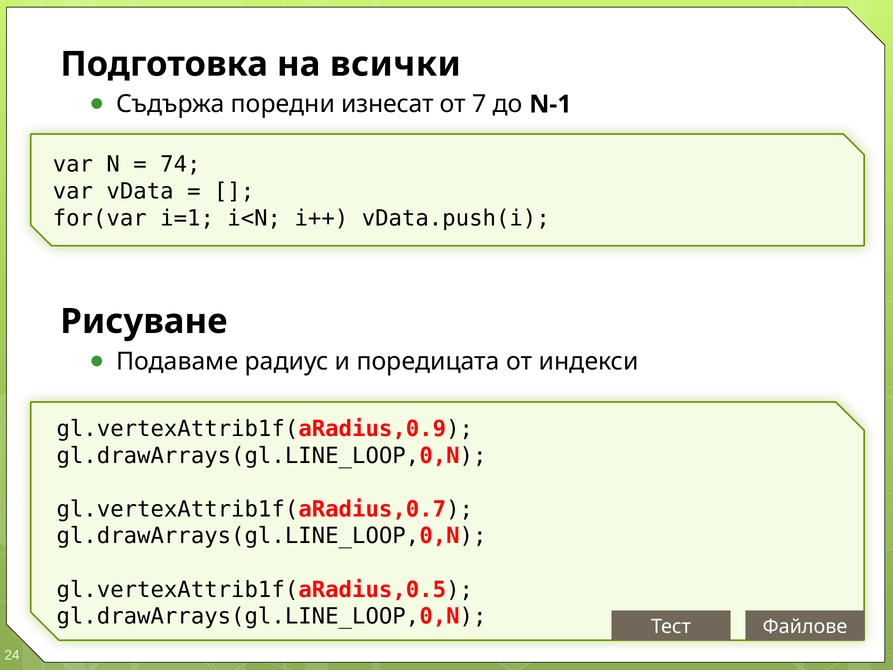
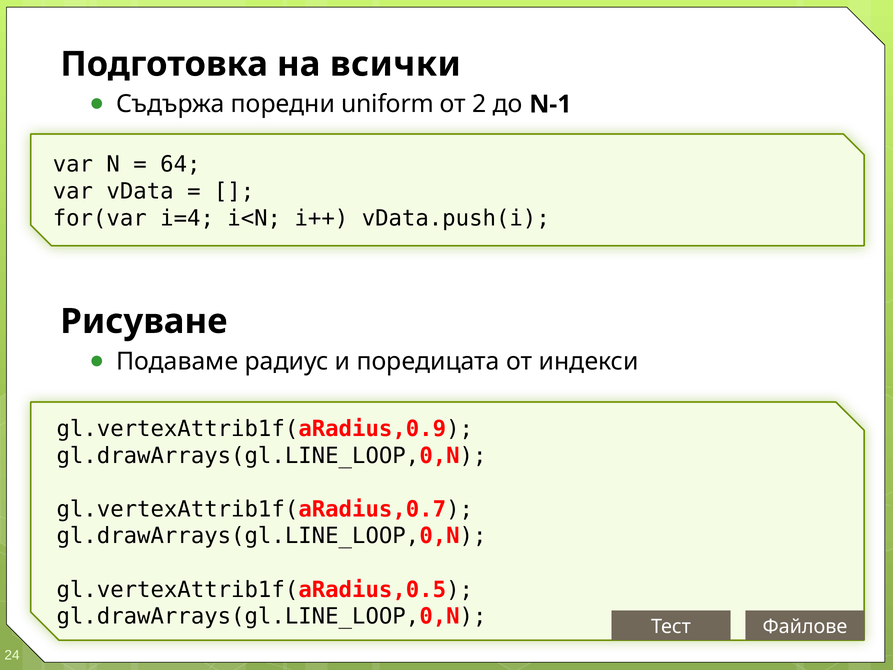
изнесат: изнесат -> uniform
7: 7 -> 2
74: 74 -> 64
i=1: i=1 -> i=4
